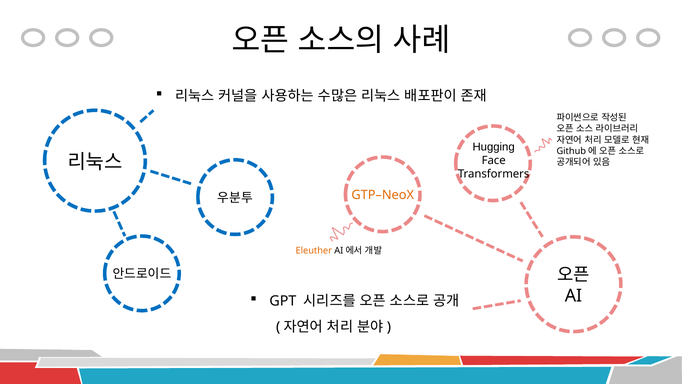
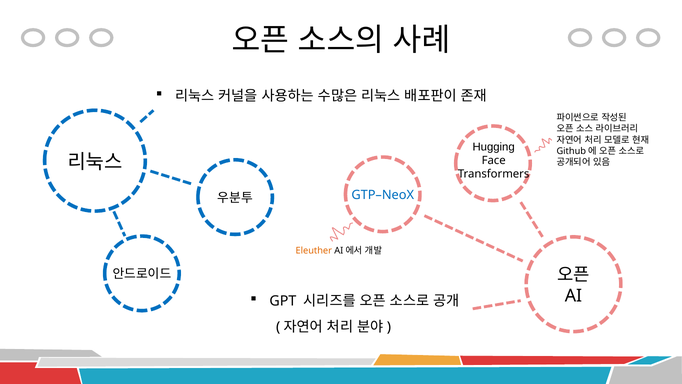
GTP–NeoX colour: orange -> blue
